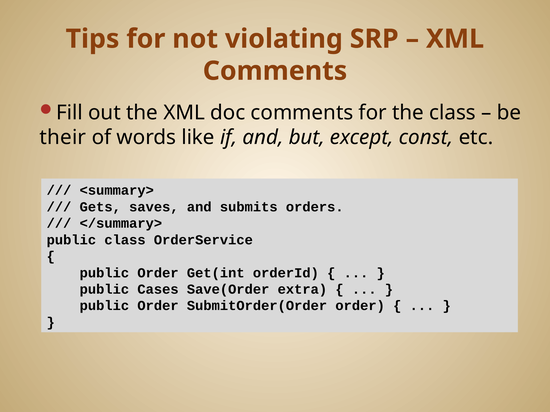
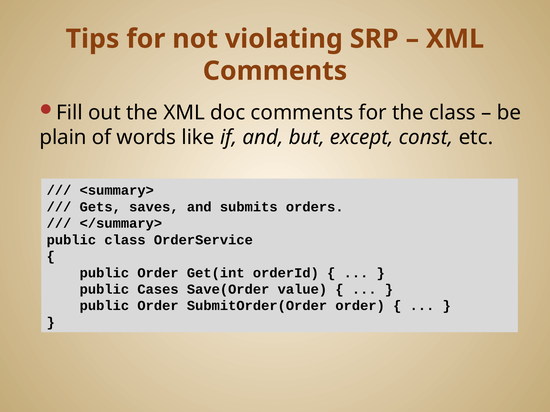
their: their -> plain
extra: extra -> value
